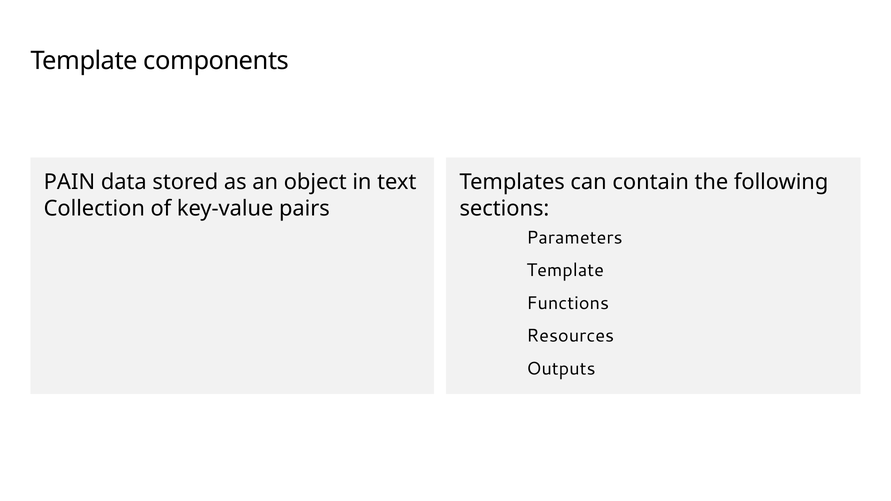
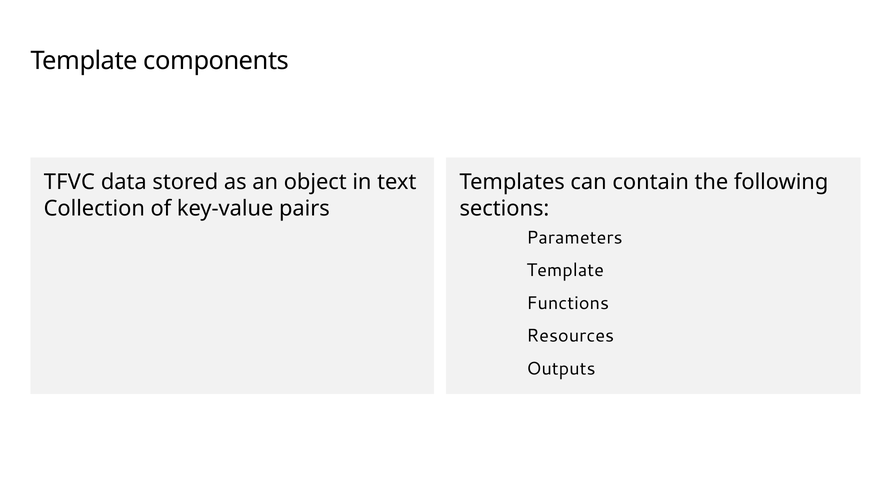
PAIN: PAIN -> TFVC
